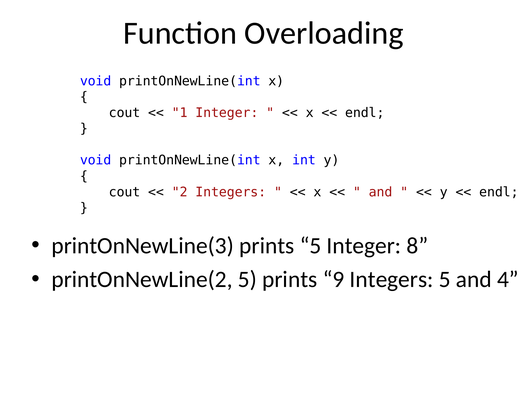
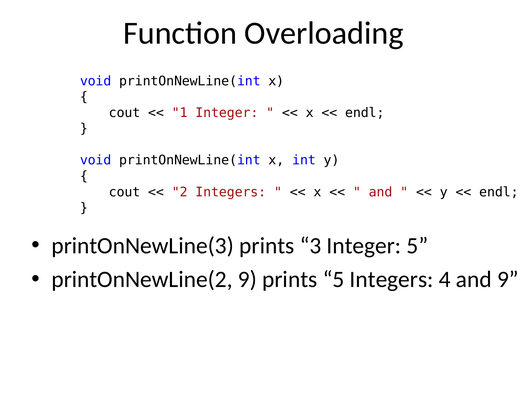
prints 5: 5 -> 3
Integer 8: 8 -> 5
printOnNewLine(2 5: 5 -> 9
prints 9: 9 -> 5
Integers 5: 5 -> 4
and 4: 4 -> 9
